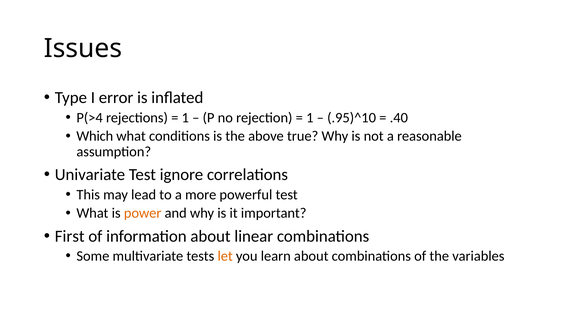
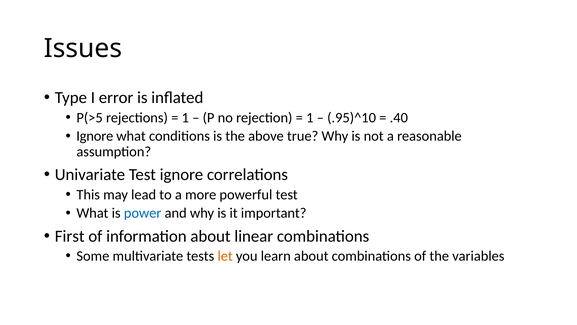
P(>4: P(>4 -> P(>5
Which at (95, 136): Which -> Ignore
power colour: orange -> blue
